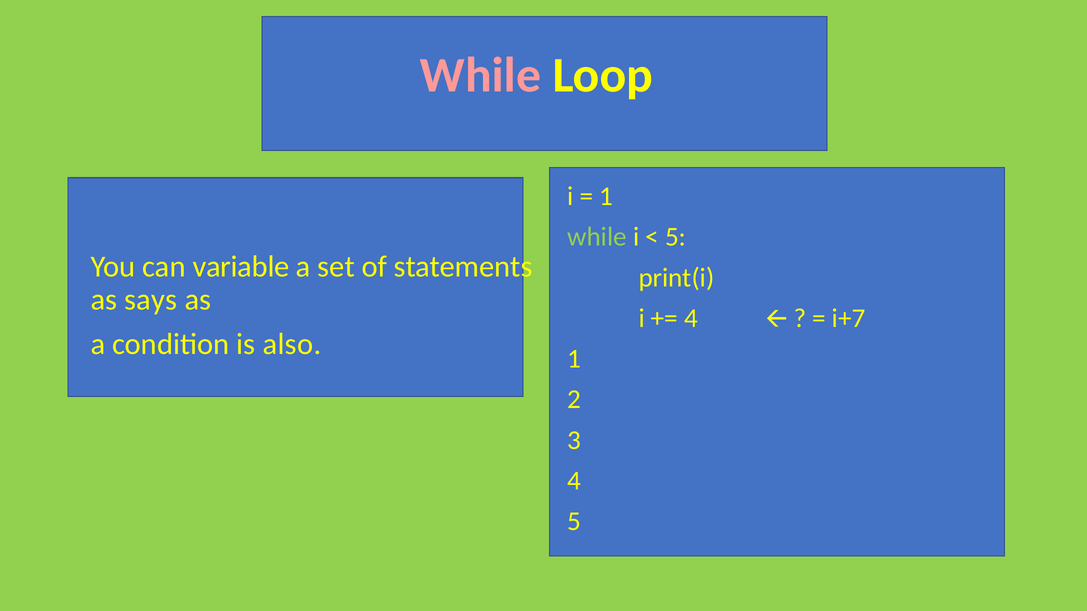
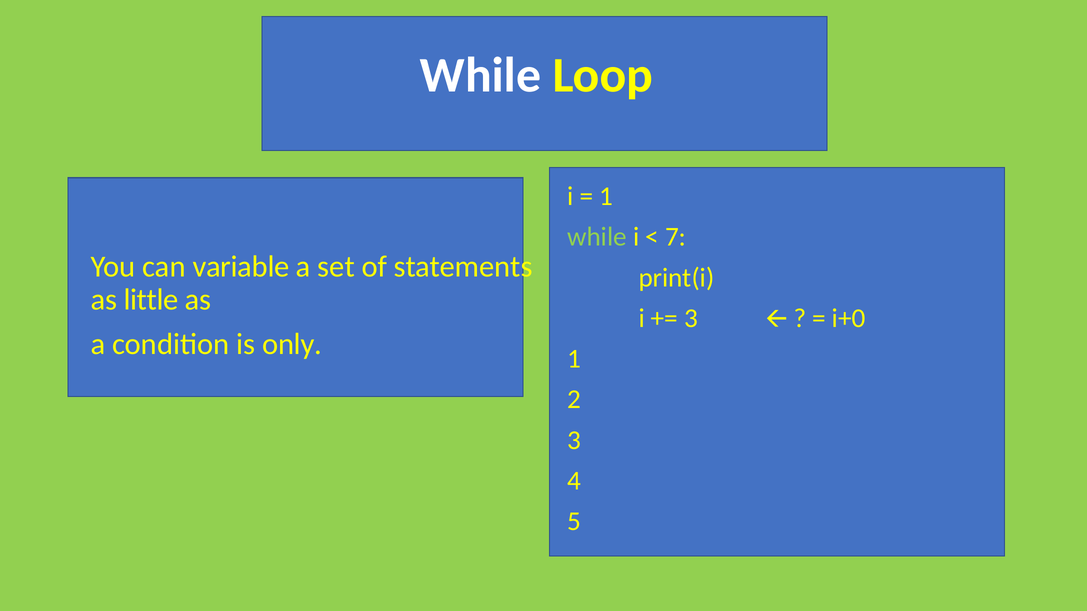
While at (481, 75) colour: pink -> white
5 at (676, 237): 5 -> 7
says: says -> little
4 at (691, 318): 4 -> 3
i+7: i+7 -> i+0
also: also -> only
